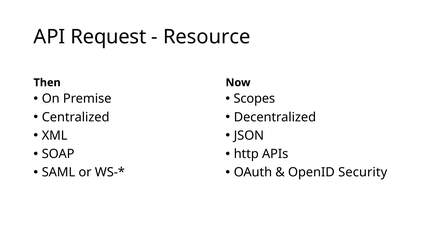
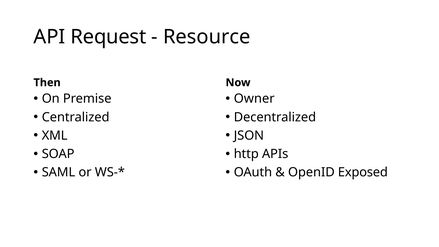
Scopes: Scopes -> Owner
Security: Security -> Exposed
